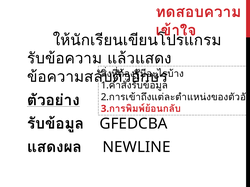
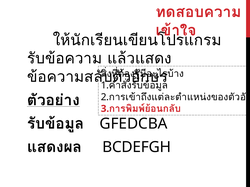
NEWLINE: NEWLINE -> BCDEFGH
